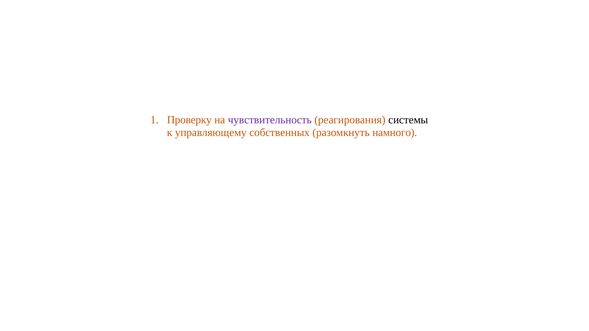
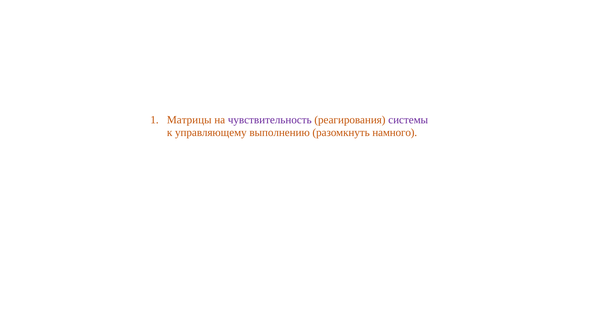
Проверку: Проверку -> Матрицы
системы colour: black -> purple
собственных: собственных -> выполнению
